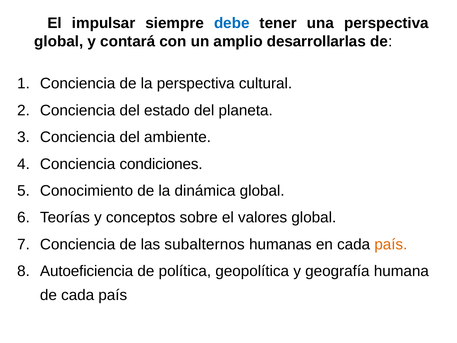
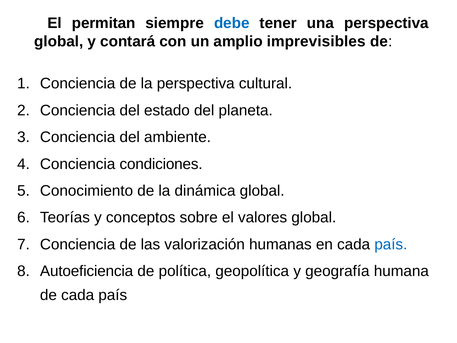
impulsar: impulsar -> permitan
desarrollarlas: desarrollarlas -> imprevisibles
subalternos: subalternos -> valorización
país at (391, 244) colour: orange -> blue
